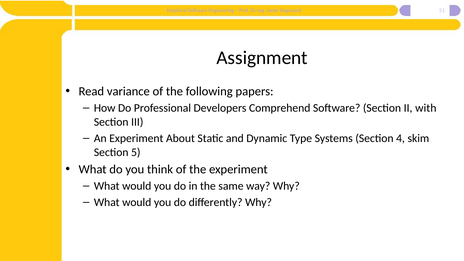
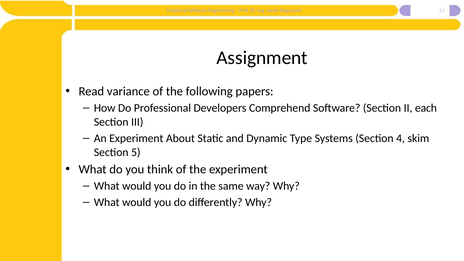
with: with -> each
